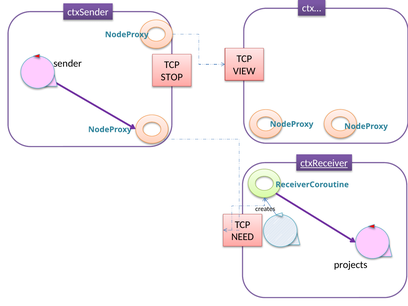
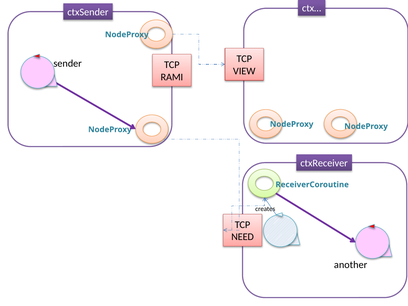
STOP: STOP -> RAMI
ctxReceiver underline: present -> none
projects: projects -> another
